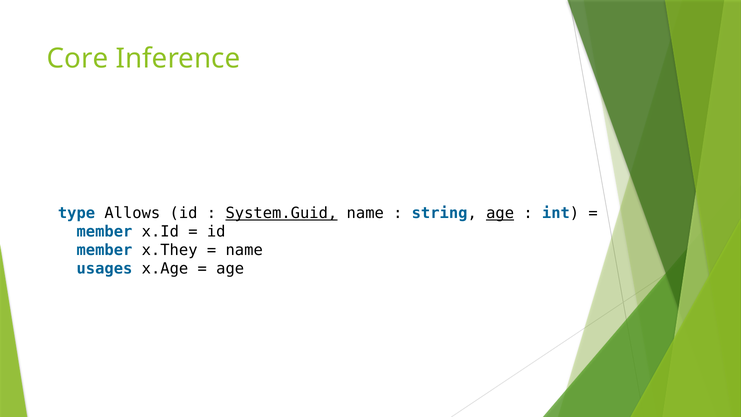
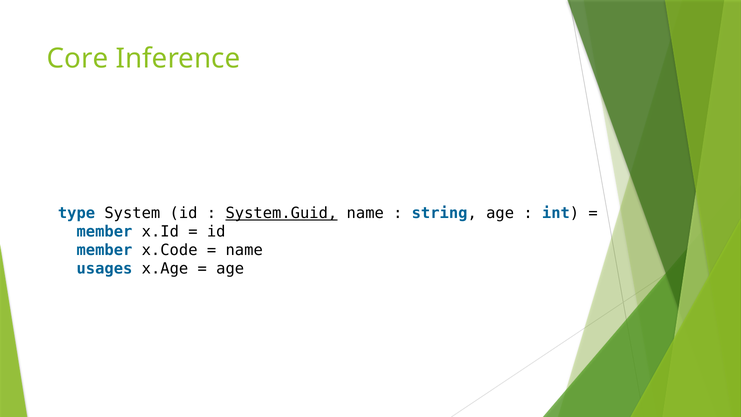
Allows: Allows -> System
age at (500, 213) underline: present -> none
x.They: x.They -> x.Code
